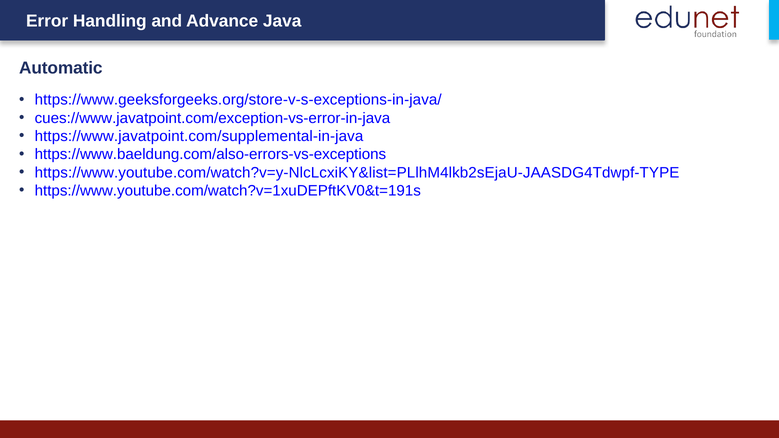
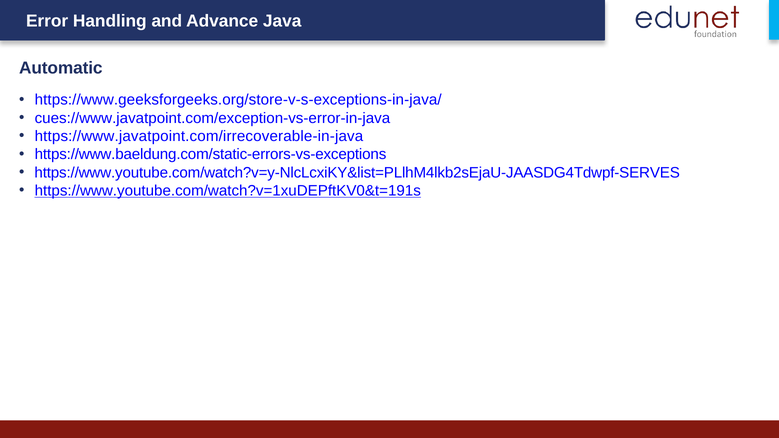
https://www.javatpoint.com/supplemental-in-java: https://www.javatpoint.com/supplemental-in-java -> https://www.javatpoint.com/irrecoverable-in-java
https://www.baeldung.com/also-errors-vs-exceptions: https://www.baeldung.com/also-errors-vs-exceptions -> https://www.baeldung.com/static-errors-vs-exceptions
https://www.youtube.com/watch?v=y-NlcLcxiKY&list=PLlhM4lkb2sEjaU-JAASDG4Tdwpf-TYPE: https://www.youtube.com/watch?v=y-NlcLcxiKY&list=PLlhM4lkb2sEjaU-JAASDG4Tdwpf-TYPE -> https://www.youtube.com/watch?v=y-NlcLcxiKY&list=PLlhM4lkb2sEjaU-JAASDG4Tdwpf-SERVES
https://www.youtube.com/watch?v=1xuDEPftKV0&t=191s underline: none -> present
